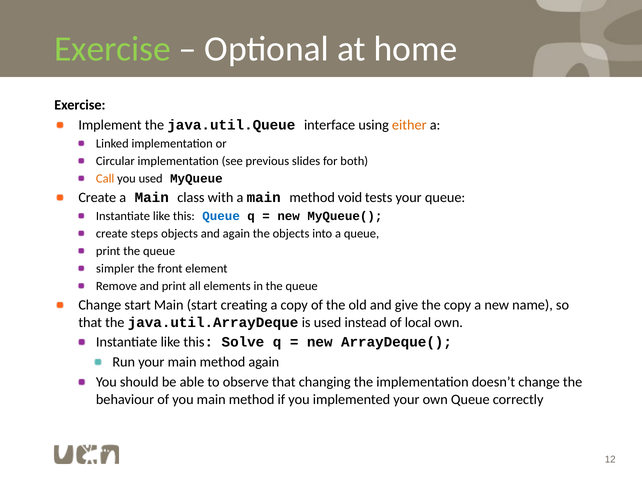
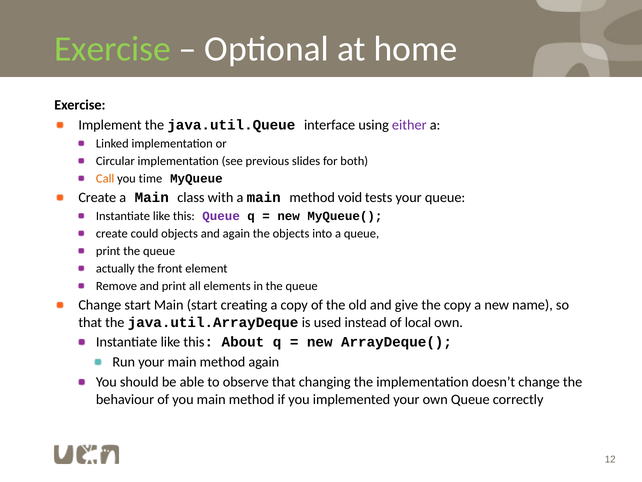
either colour: orange -> purple
you used: used -> time
Queue at (221, 216) colour: blue -> purple
steps: steps -> could
simpler: simpler -> actually
Solve: Solve -> About
